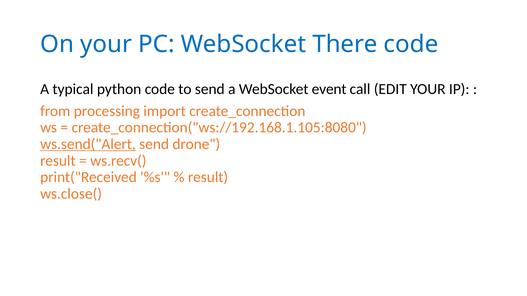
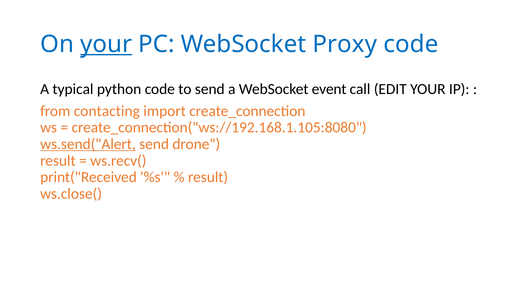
your at (106, 44) underline: none -> present
There: There -> Proxy
processing: processing -> contacting
